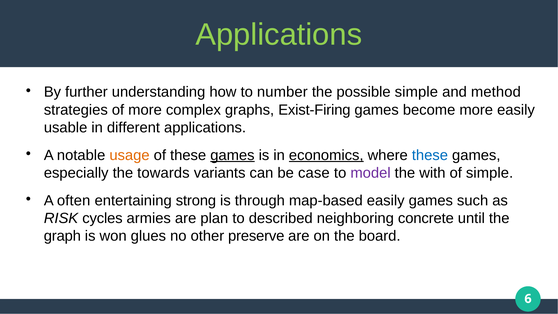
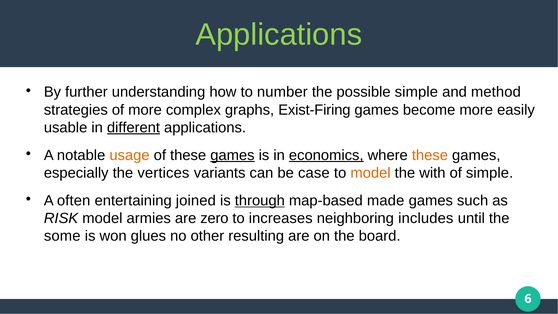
different underline: none -> present
these at (430, 155) colour: blue -> orange
towards: towards -> vertices
model at (371, 173) colour: purple -> orange
strong: strong -> joined
through underline: none -> present
map-based easily: easily -> made
RISK cycles: cycles -> model
plan: plan -> zero
described: described -> increases
concrete: concrete -> includes
graph: graph -> some
preserve: preserve -> resulting
